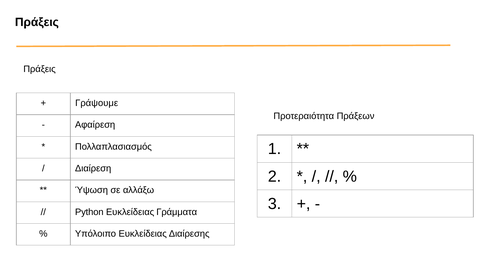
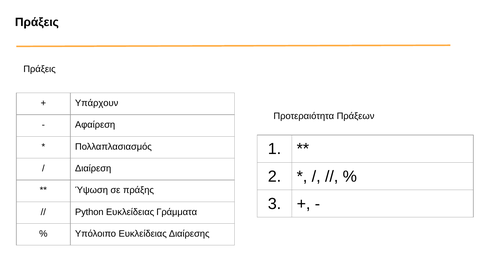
Γράψουμε: Γράψουμε -> Υπάρχουν
αλλάξω: αλλάξω -> πράξης
